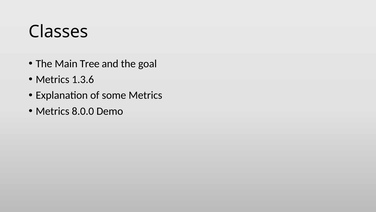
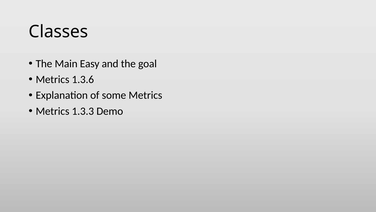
Tree: Tree -> Easy
8.0.0: 8.0.0 -> 1.3.3
